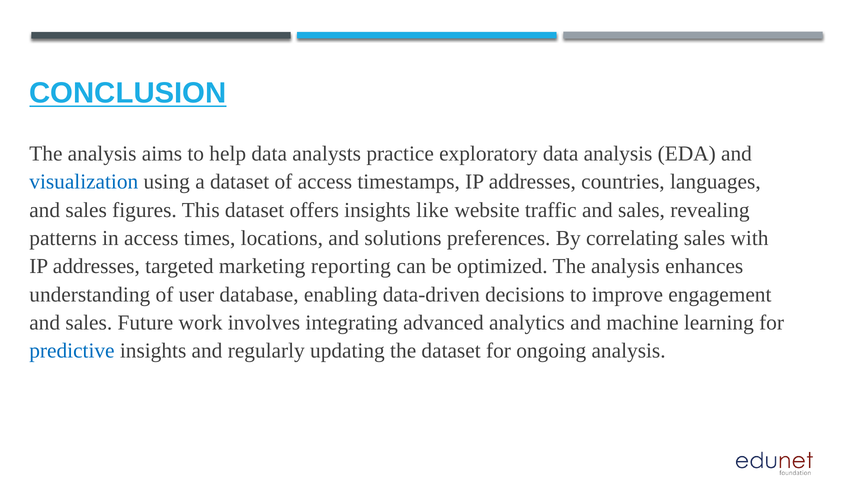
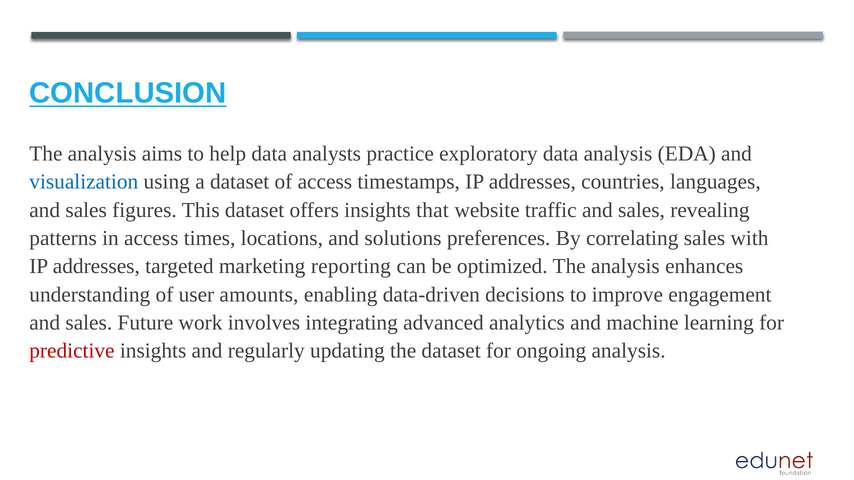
like: like -> that
database: database -> amounts
predictive colour: blue -> red
